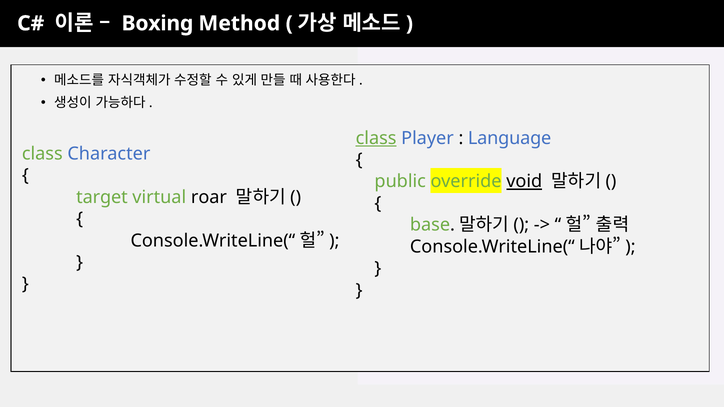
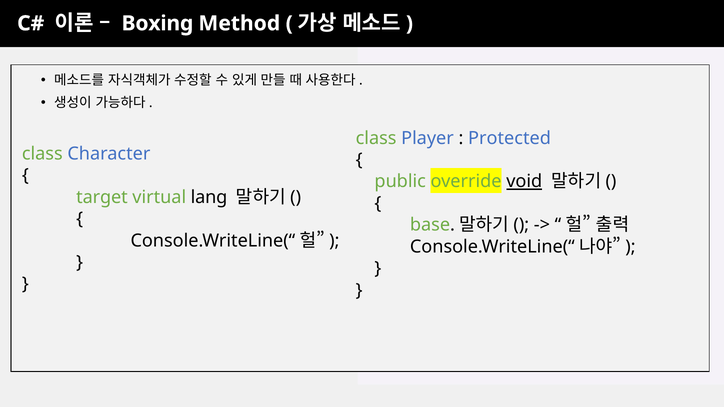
class at (376, 138) underline: present -> none
Language: Language -> Protected
roar: roar -> lang
